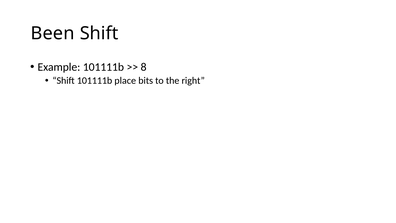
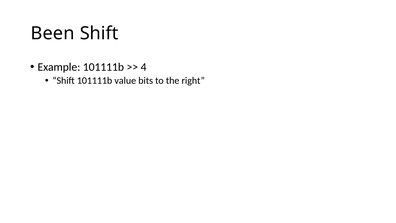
8: 8 -> 4
place: place -> value
